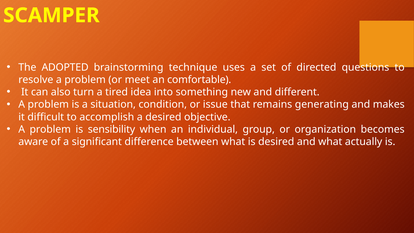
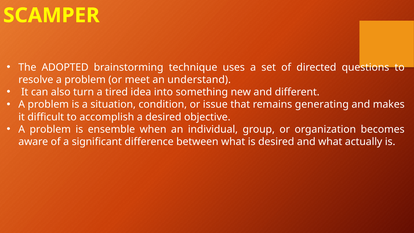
comfortable: comfortable -> understand
sensibility: sensibility -> ensemble
